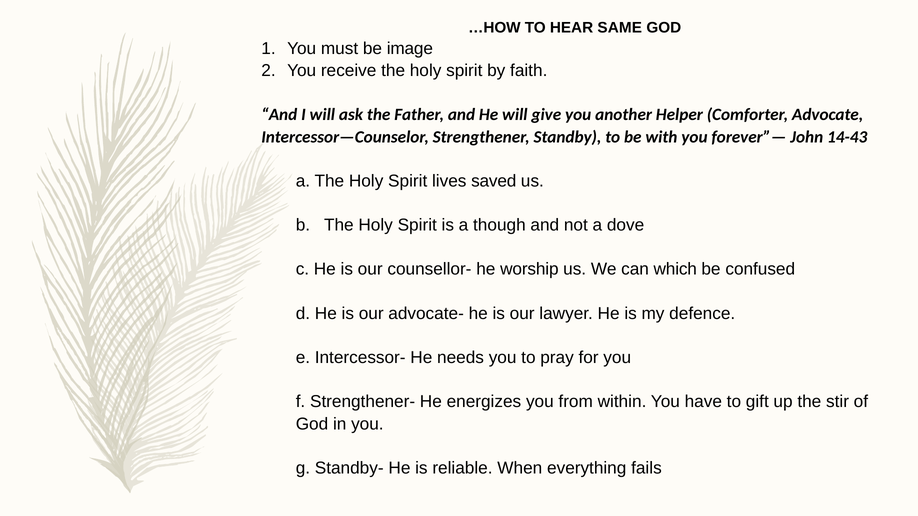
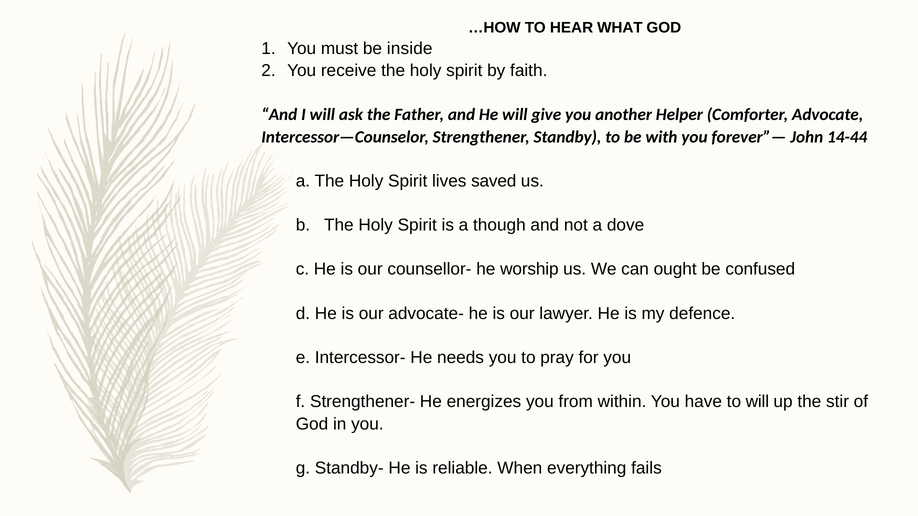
SAME: SAME -> WHAT
image: image -> inside
14-43: 14-43 -> 14-44
which: which -> ought
to gift: gift -> will
